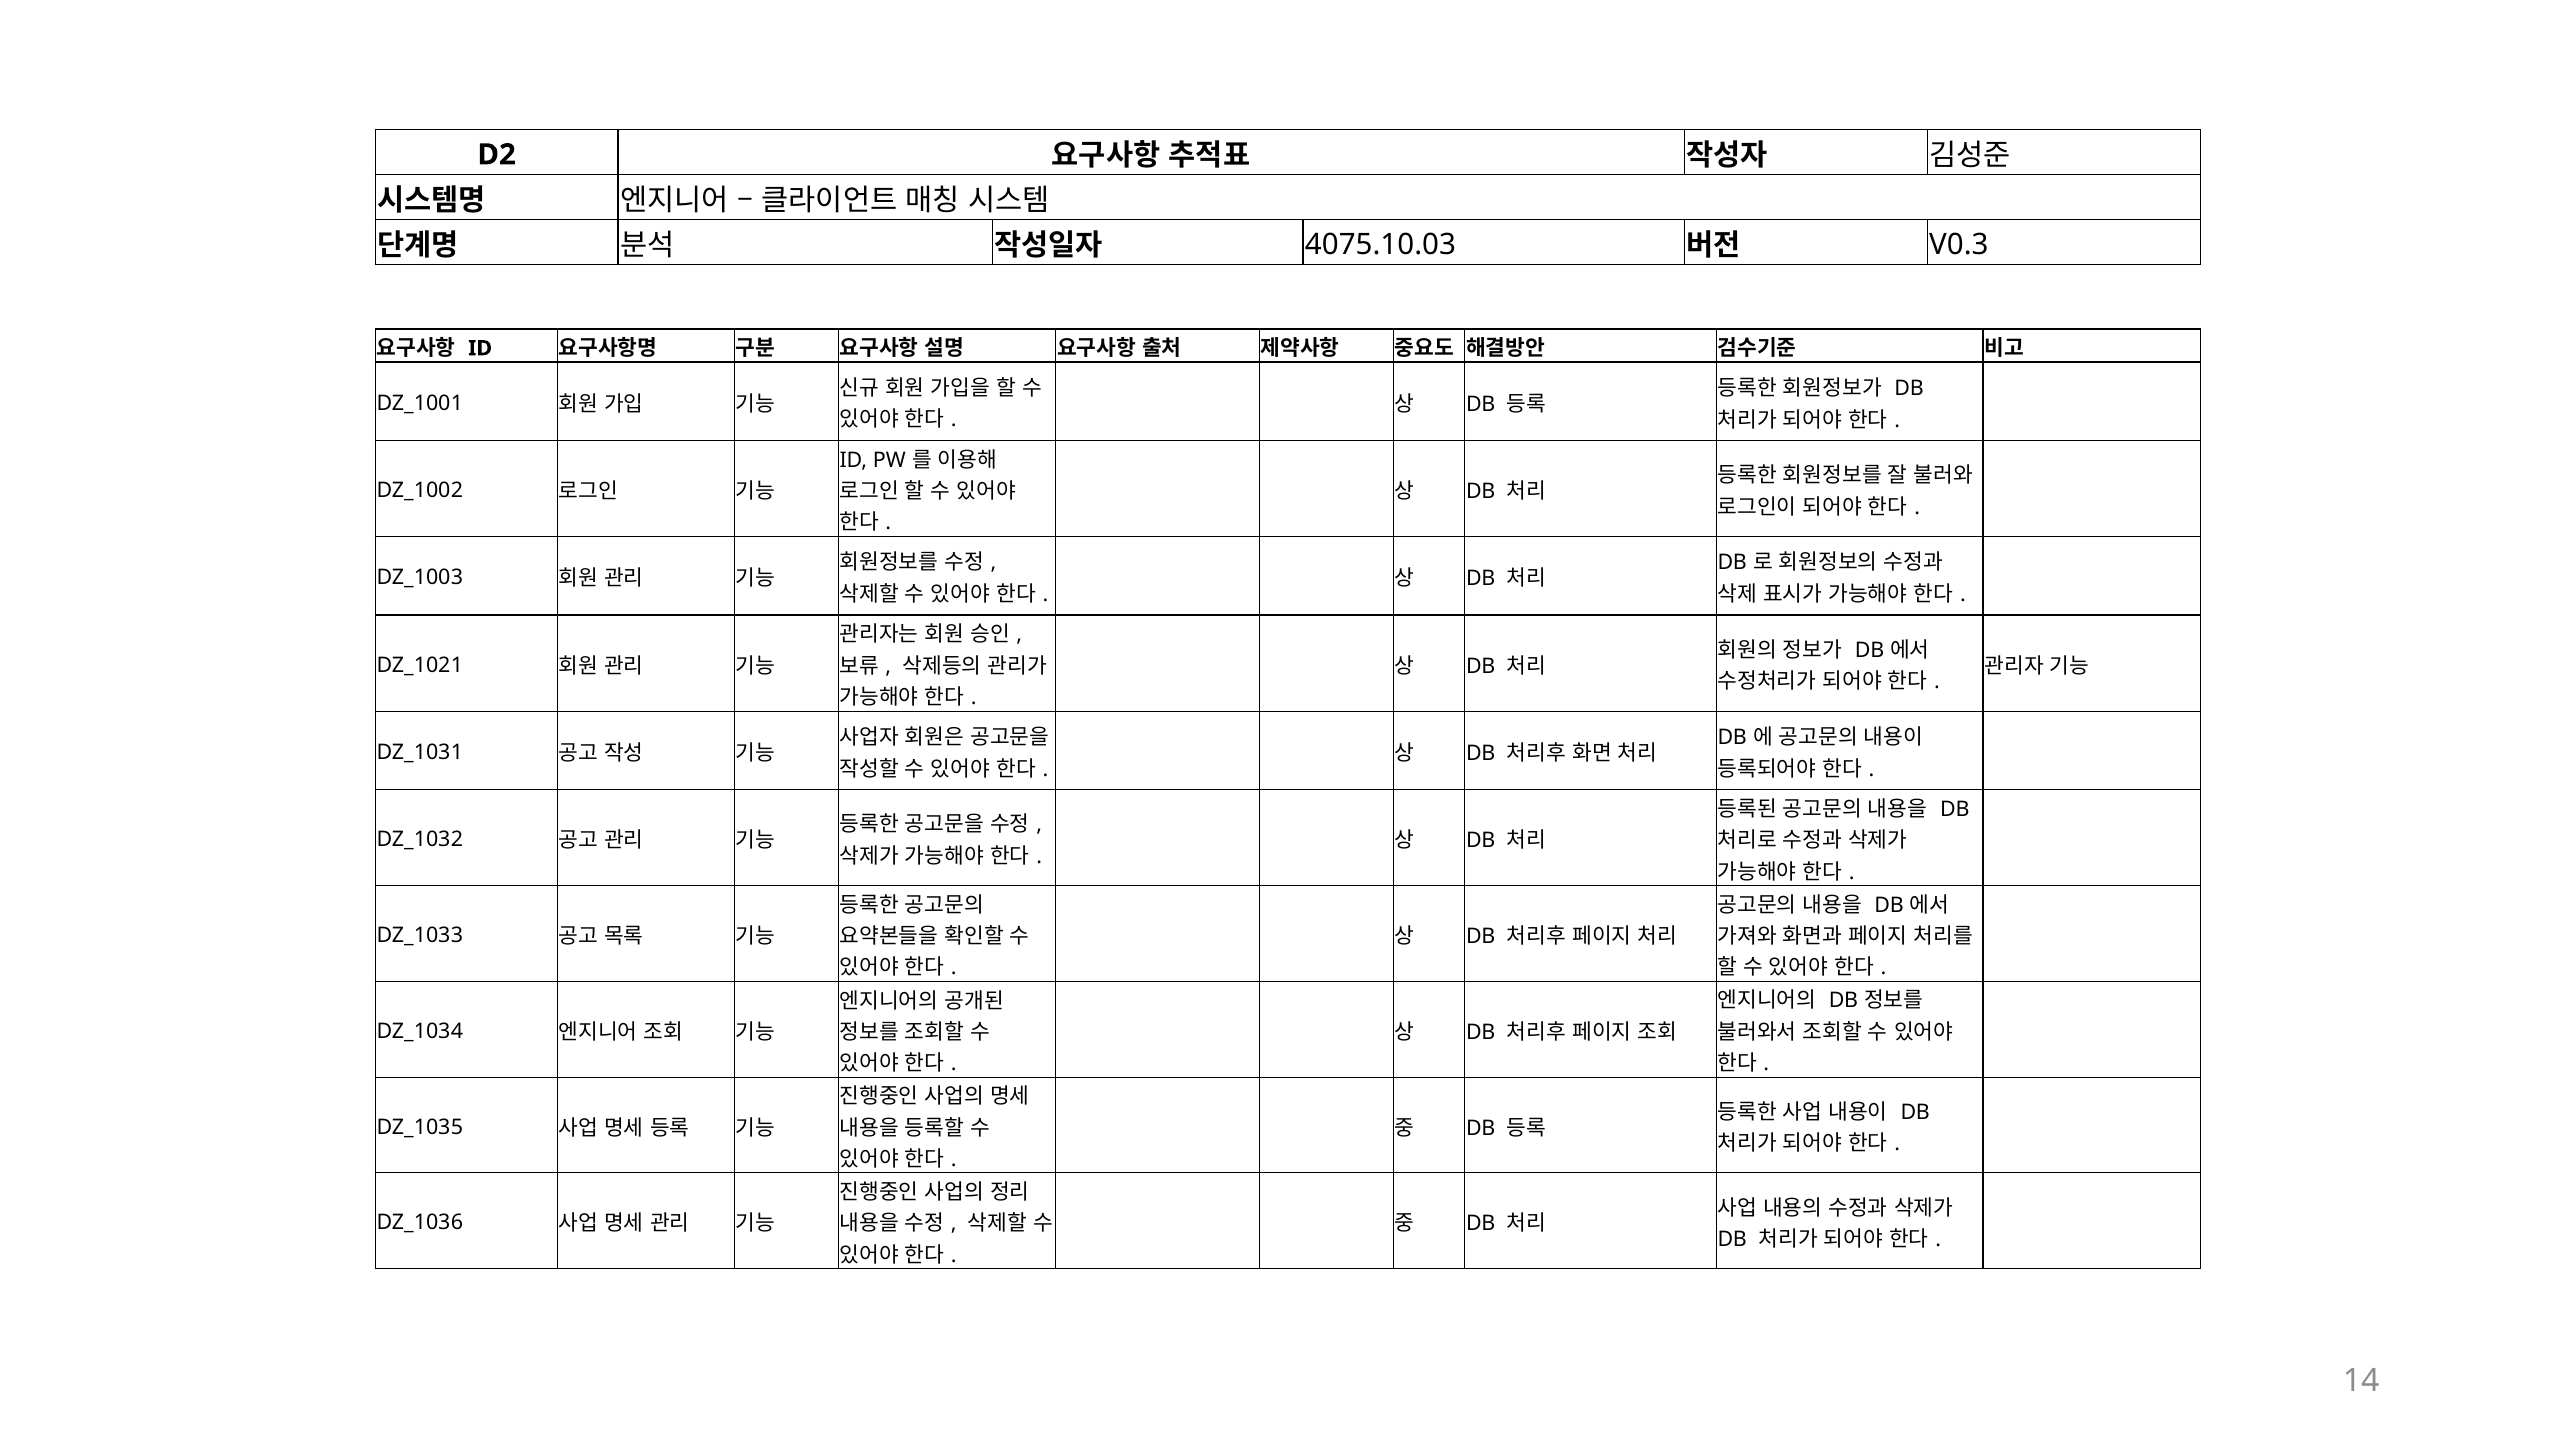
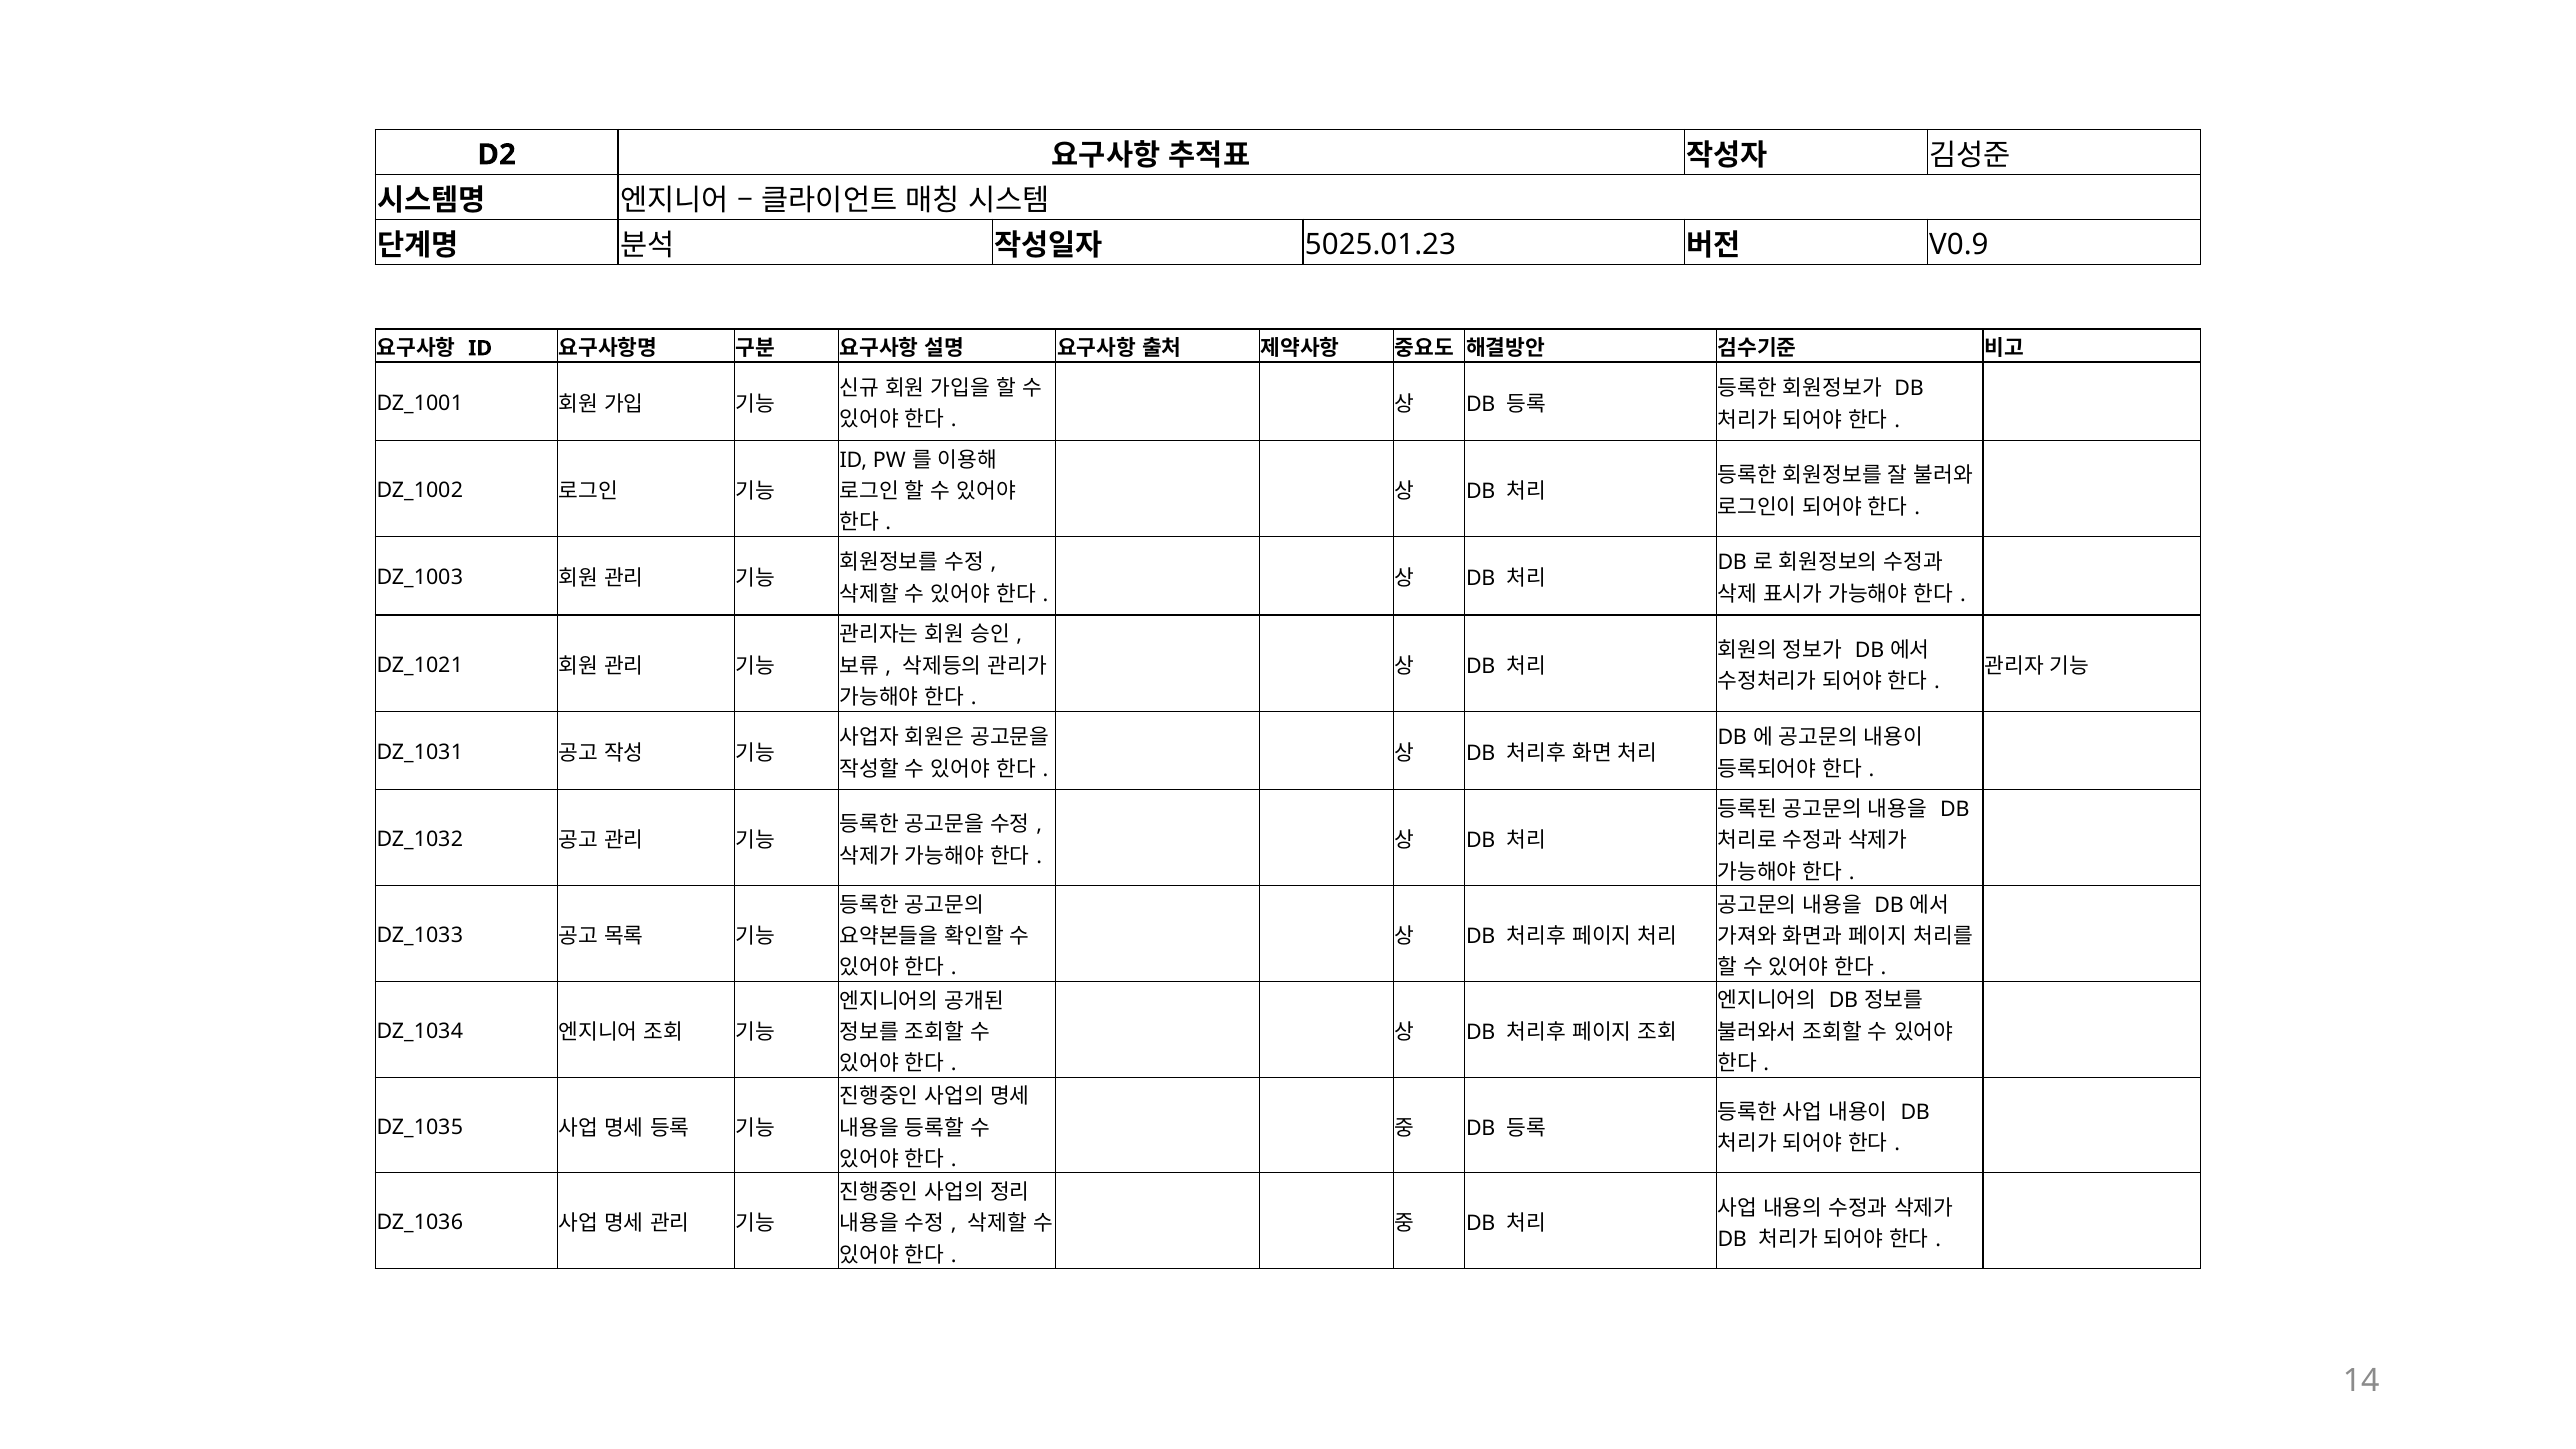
4075.10.03: 4075.10.03 -> 5025.01.23
V0.3: V0.3 -> V0.9
